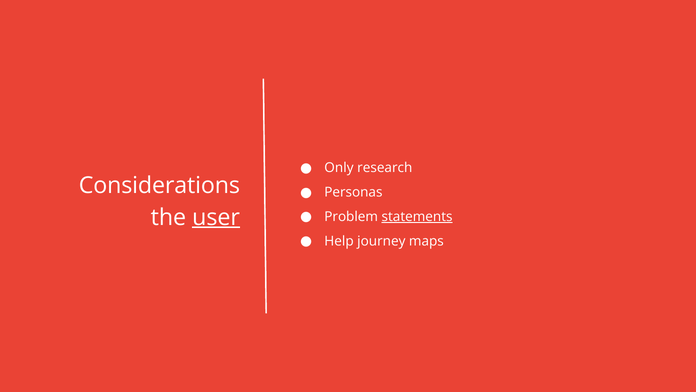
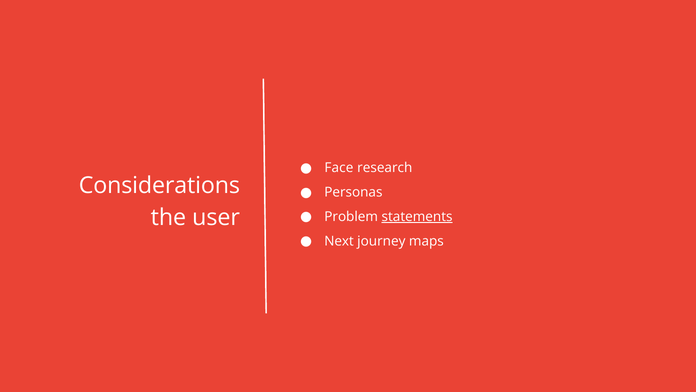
Only: Only -> Face
user underline: present -> none
Help: Help -> Next
